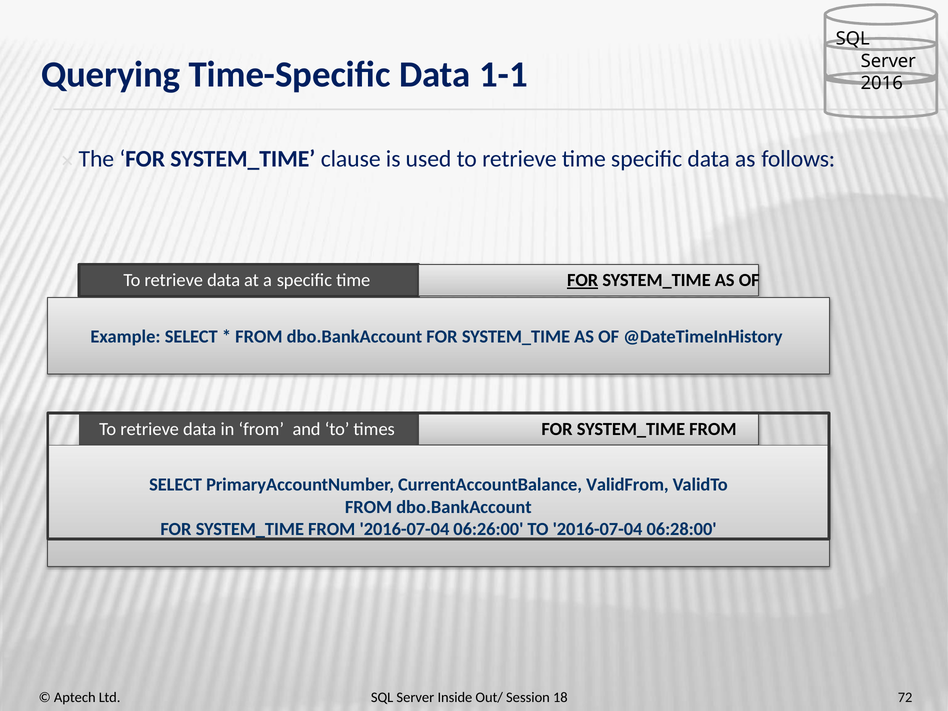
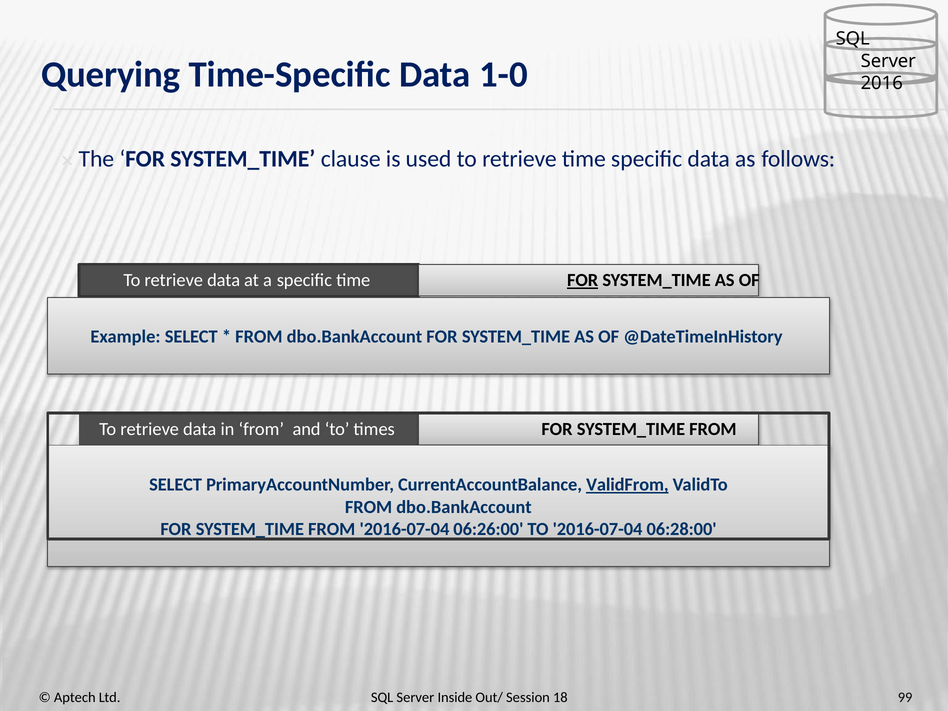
1-1: 1-1 -> 1-0
ValidFrom underline: none -> present
72: 72 -> 99
